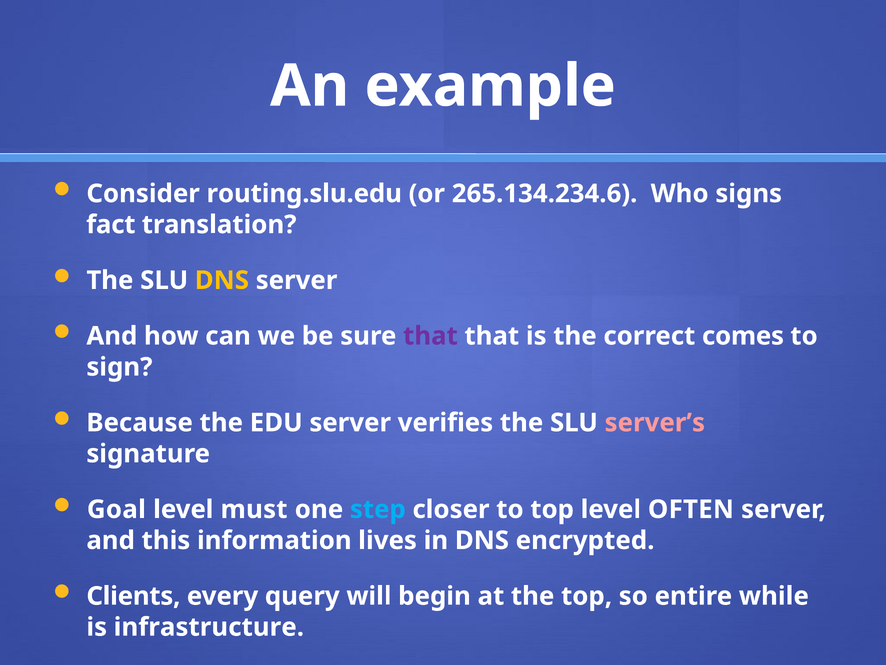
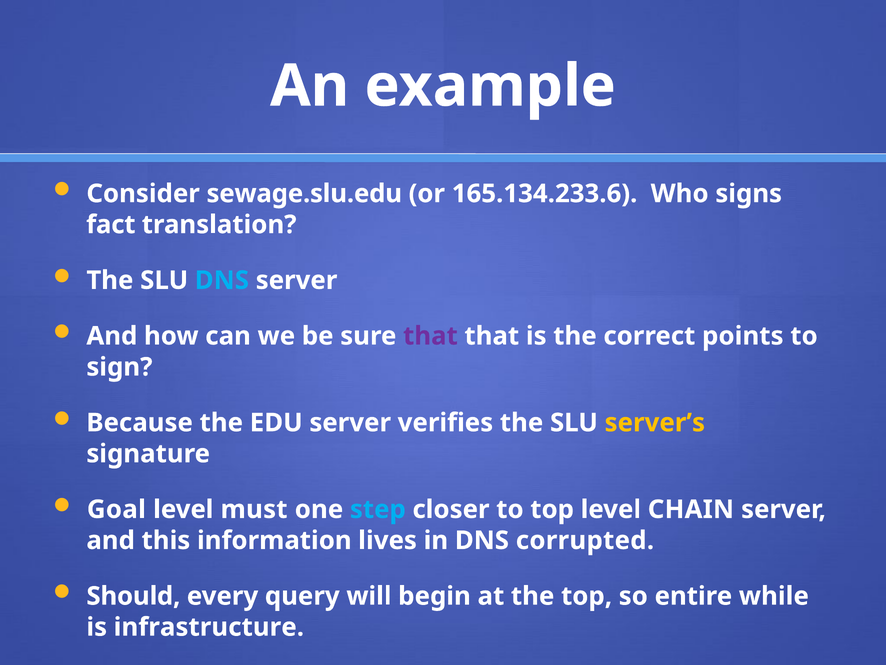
routing.slu.edu: routing.slu.edu -> sewage.slu.edu
265.134.234.6: 265.134.234.6 -> 165.134.233.6
DNS at (222, 280) colour: yellow -> light blue
comes: comes -> points
server’s colour: pink -> yellow
OFTEN: OFTEN -> CHAIN
encrypted: encrypted -> corrupted
Clients: Clients -> Should
